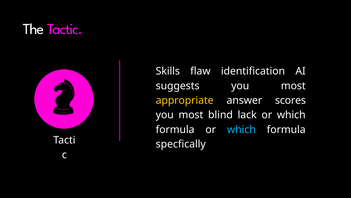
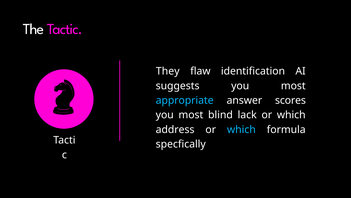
Skills: Skills -> They
appropriate colour: yellow -> light blue
formula at (175, 129): formula -> address
